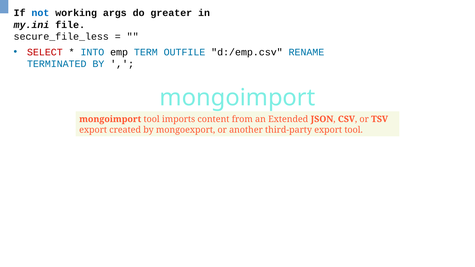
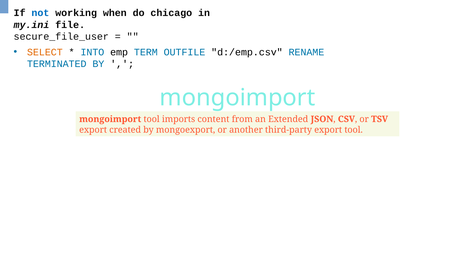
args: args -> when
greater: greater -> chicago
secure_file_less: secure_file_less -> secure_file_user
SELECT colour: red -> orange
